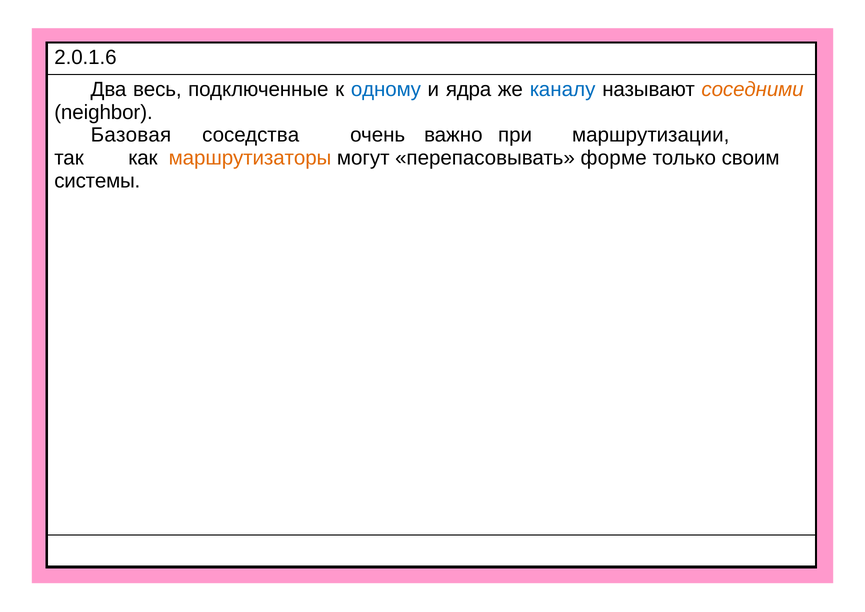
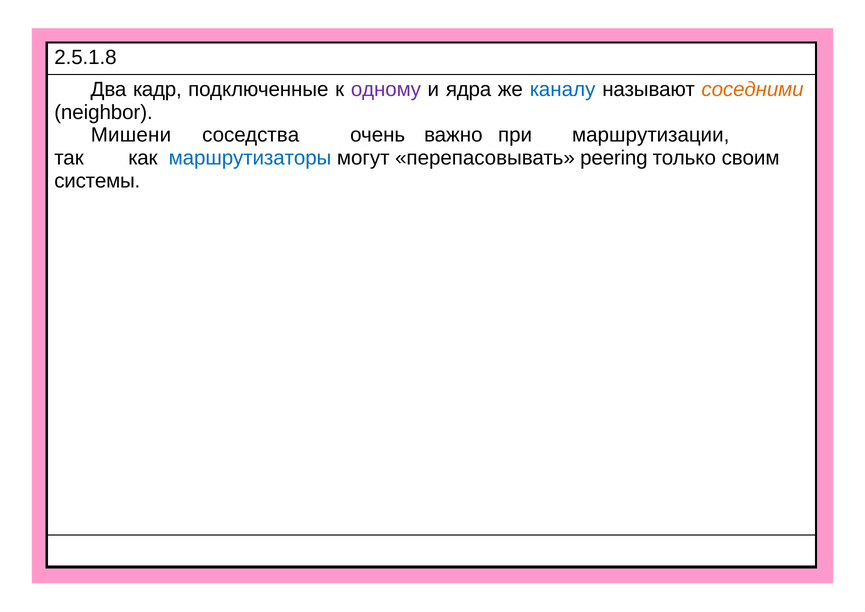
2.0.1.6: 2.0.1.6 -> 2.5.1.8
весь: весь -> кадр
одному colour: blue -> purple
Базовая: Базовая -> Мишени
маршрутизаторы colour: orange -> blue
форме: форме -> peering
